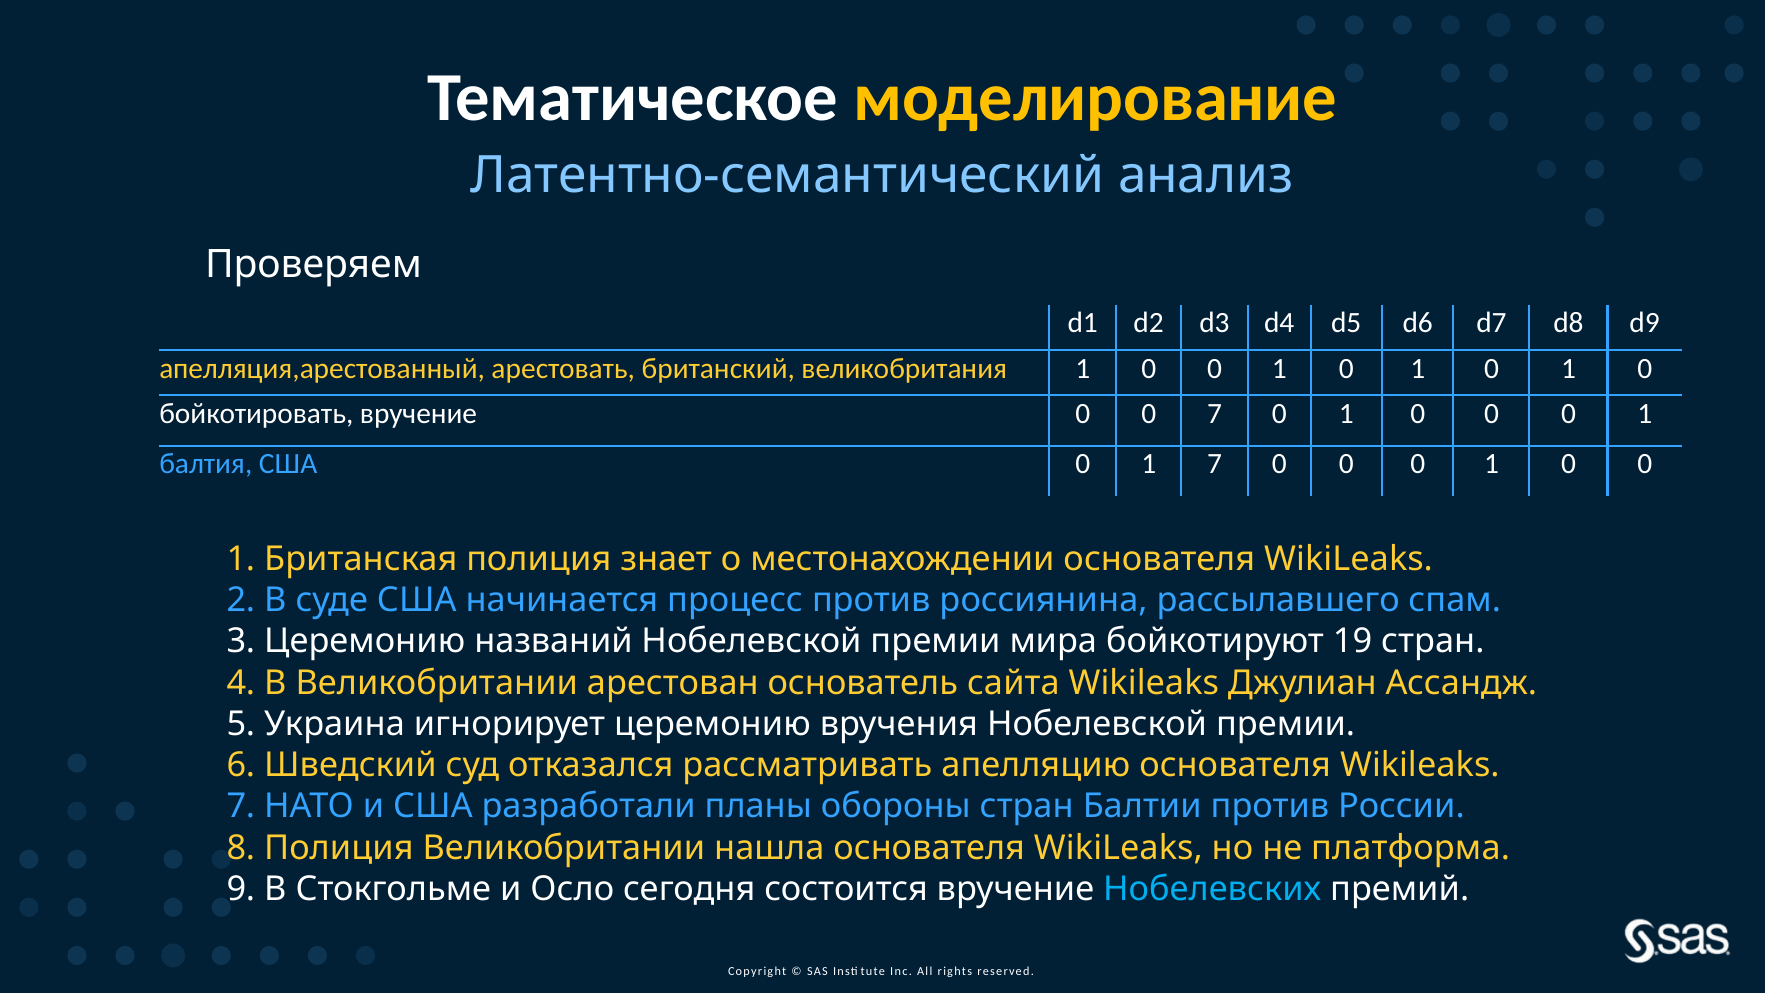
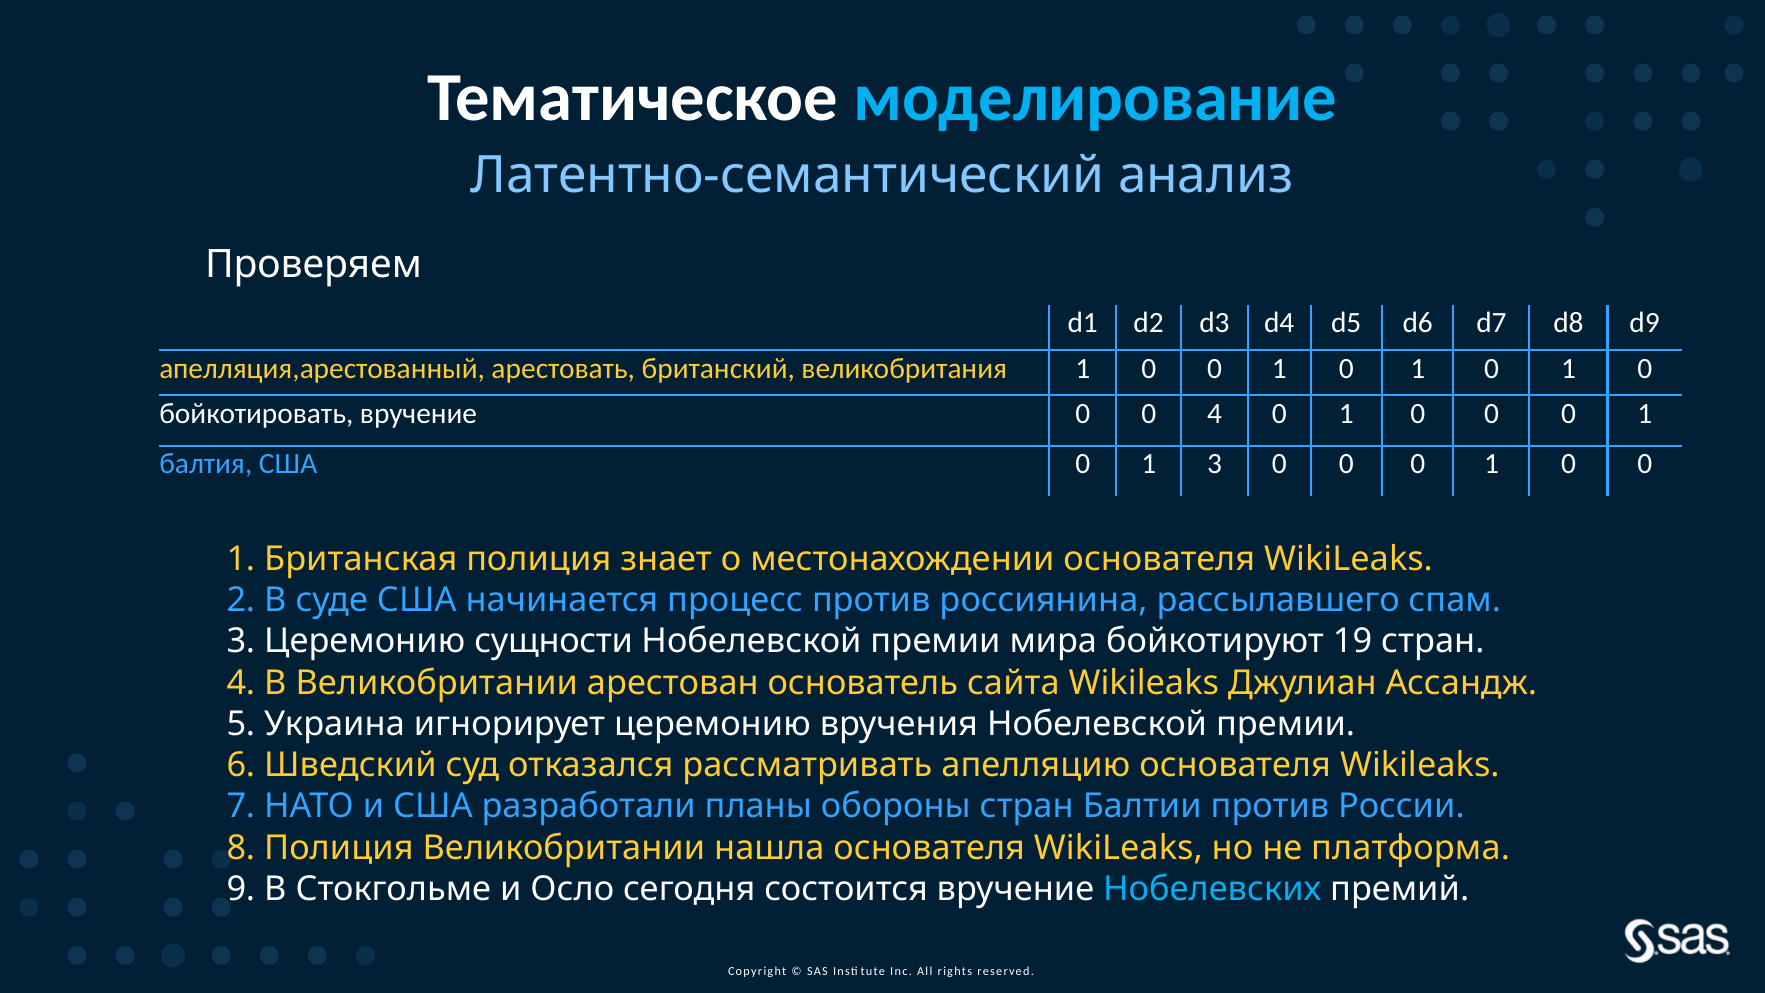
моделирование colour: yellow -> light blue
0 7: 7 -> 4
1 7: 7 -> 3
названий: названий -> сущности
